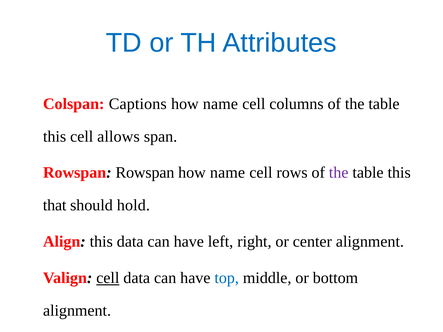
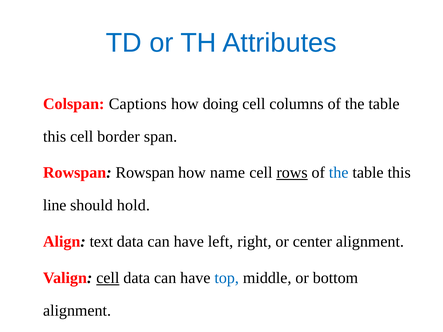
name at (220, 104): name -> doing
allows: allows -> border
rows underline: none -> present
the at (339, 173) colour: purple -> blue
that: that -> line
Align this: this -> text
